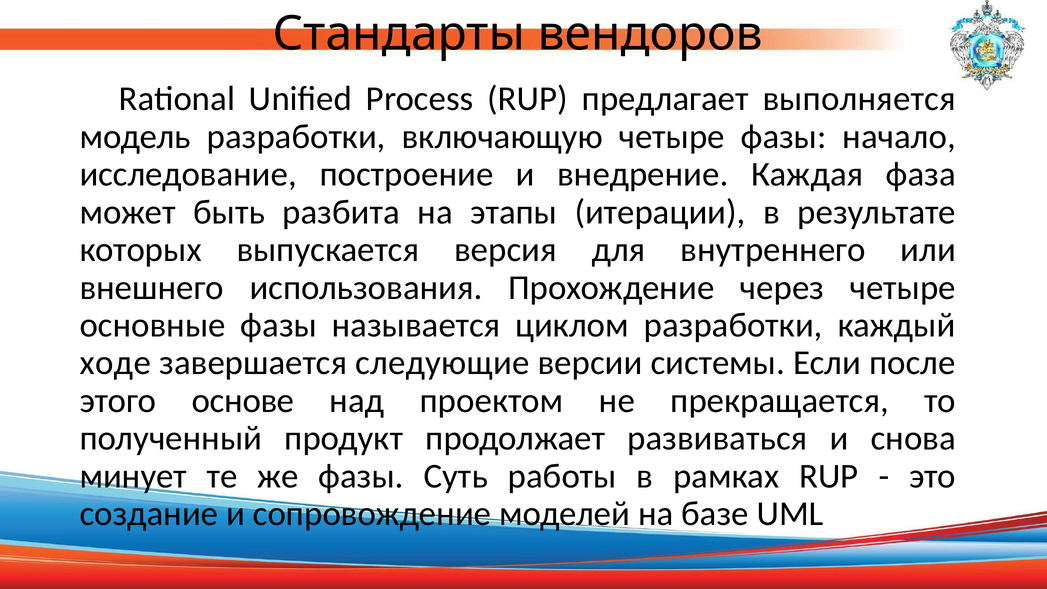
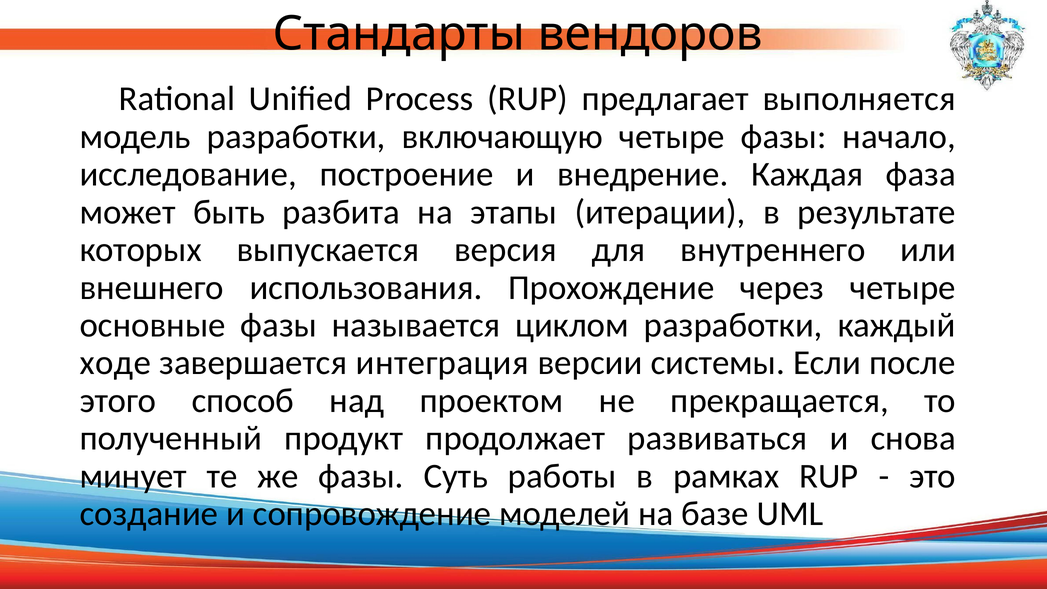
следующие: следующие -> интеграция
основе: основе -> способ
